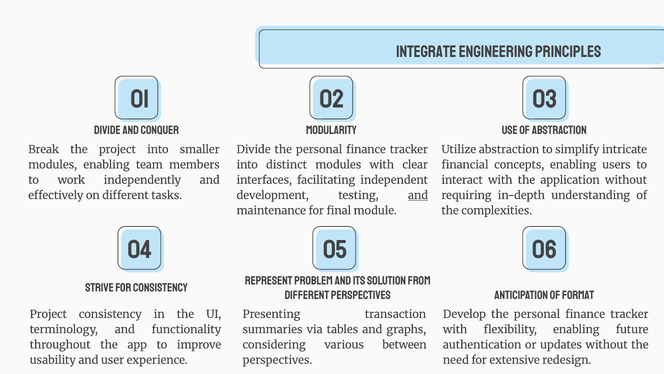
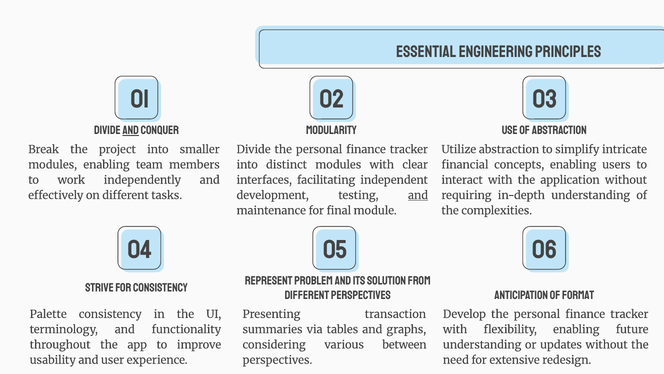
Integrate: Integrate -> Essential
and at (131, 130) underline: none -> present
Project at (48, 314): Project -> Palette
authentication at (482, 344): authentication -> understanding
